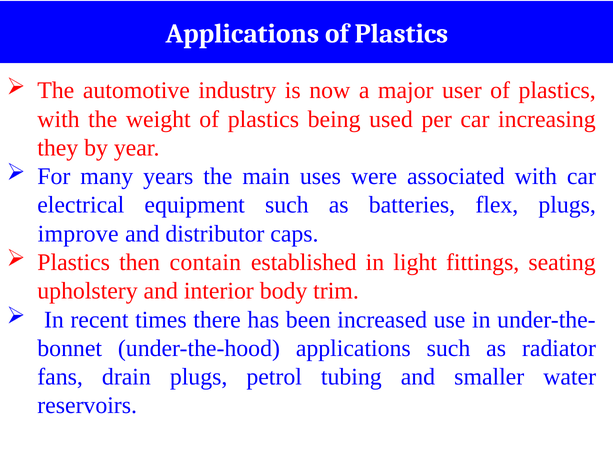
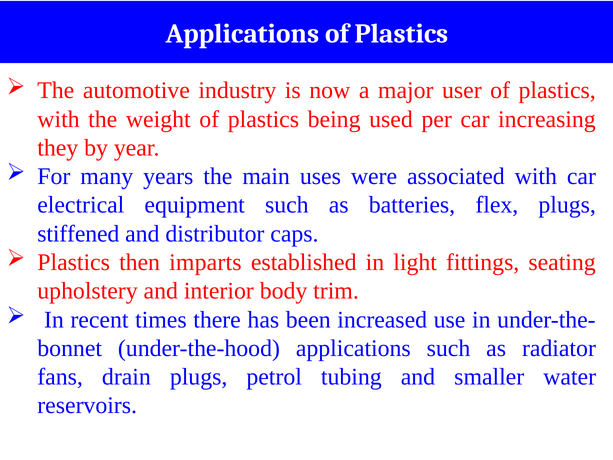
improve: improve -> stiffened
contain: contain -> imparts
